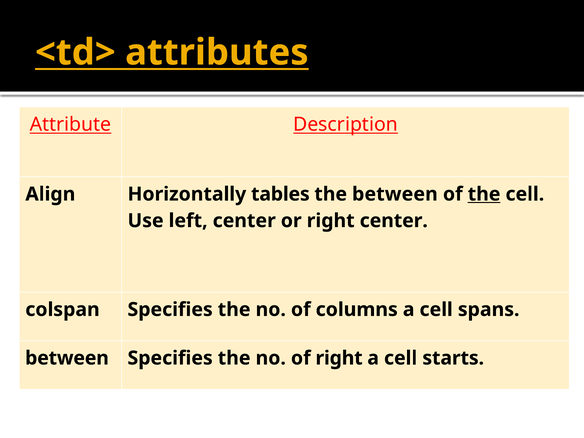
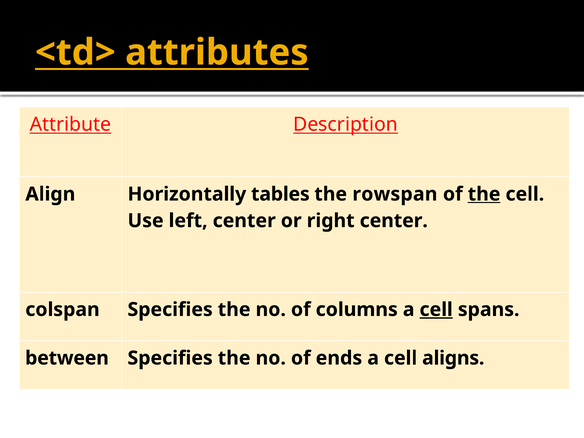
the between: between -> rowspan
cell at (436, 310) underline: none -> present
of right: right -> ends
starts: starts -> aligns
